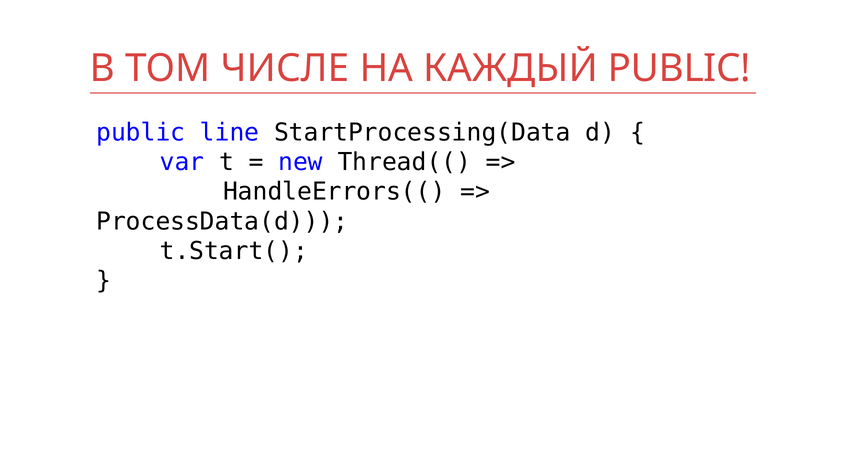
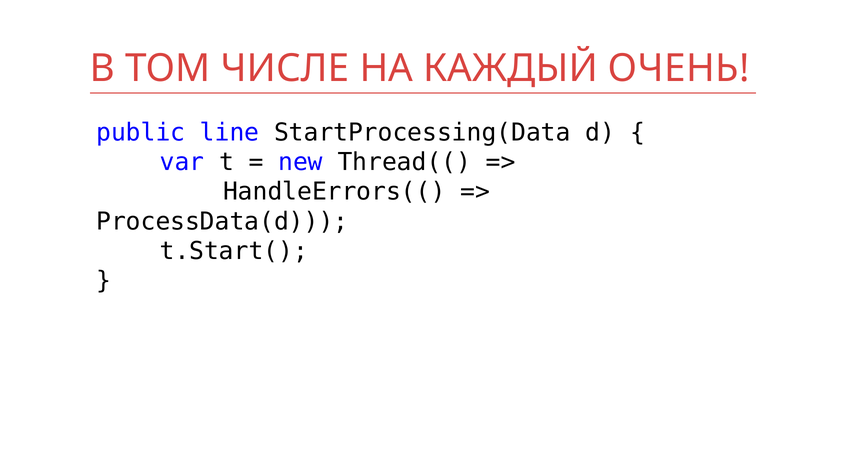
КАЖДЫЙ PUBLIC: PUBLIC -> ОЧЕНЬ
